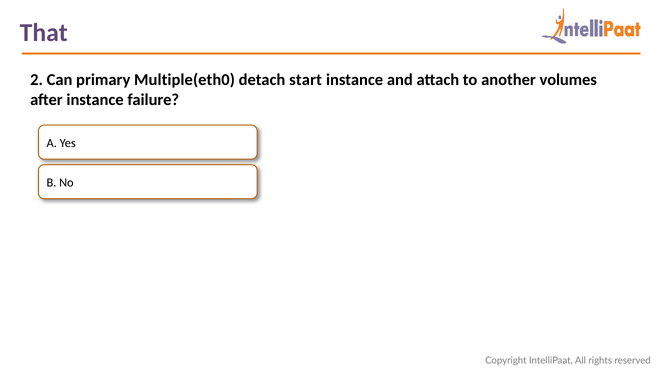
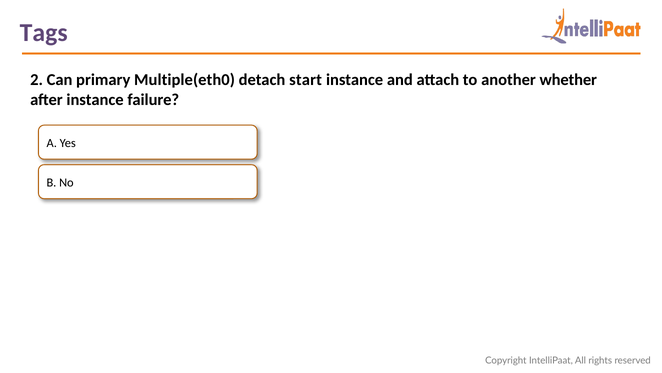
That: That -> Tags
volumes: volumes -> whether
